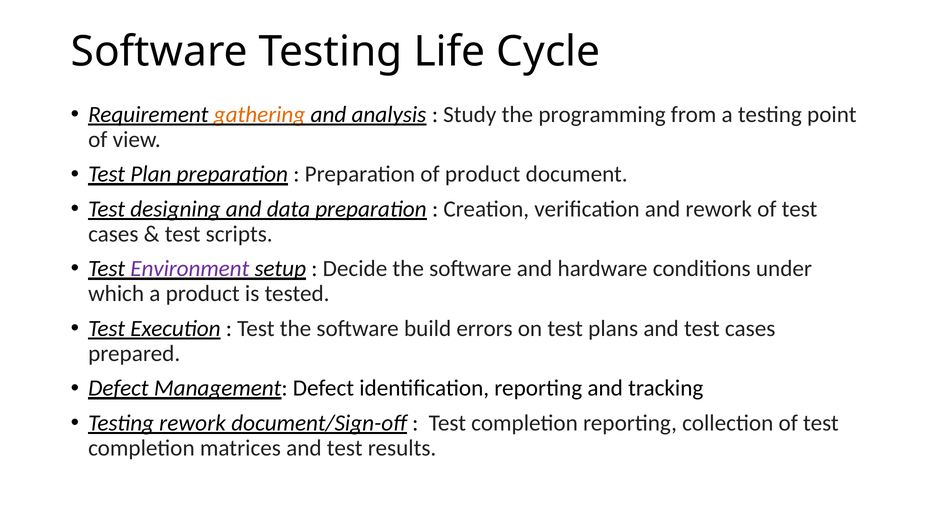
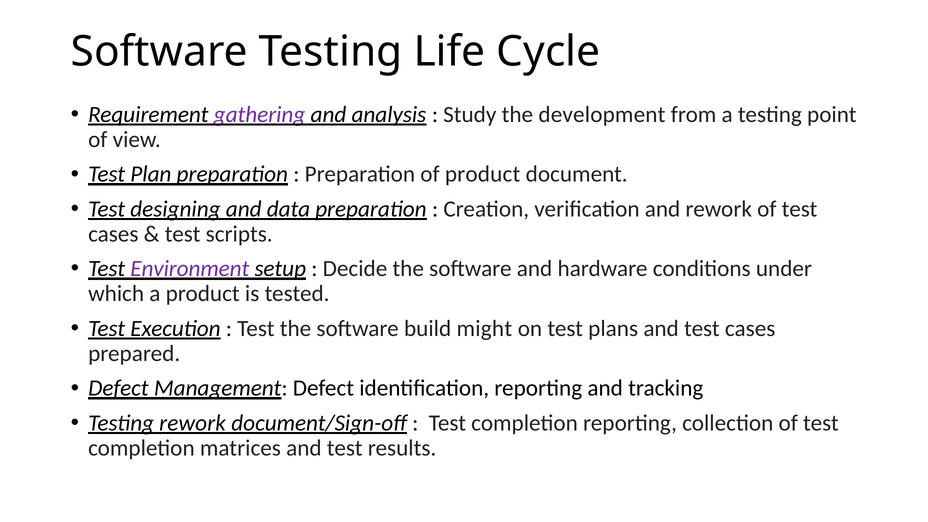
gathering colour: orange -> purple
programming: programming -> development
errors: errors -> might
